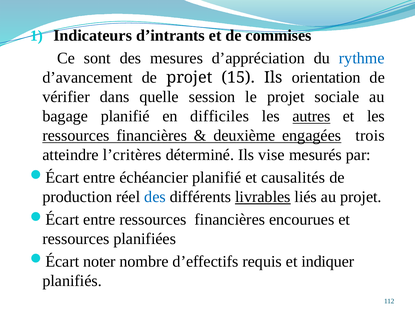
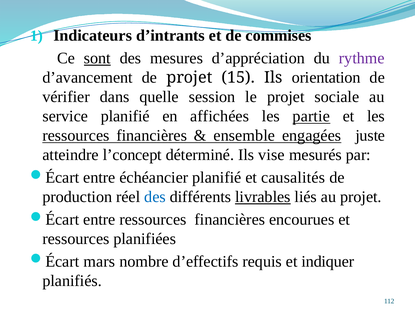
sont underline: none -> present
rythme colour: blue -> purple
bagage: bagage -> service
difficiles: difficiles -> affichées
autres: autres -> partie
deuxième: deuxième -> ensemble
trois: trois -> juste
l’critères: l’critères -> l’concept
noter: noter -> mars
